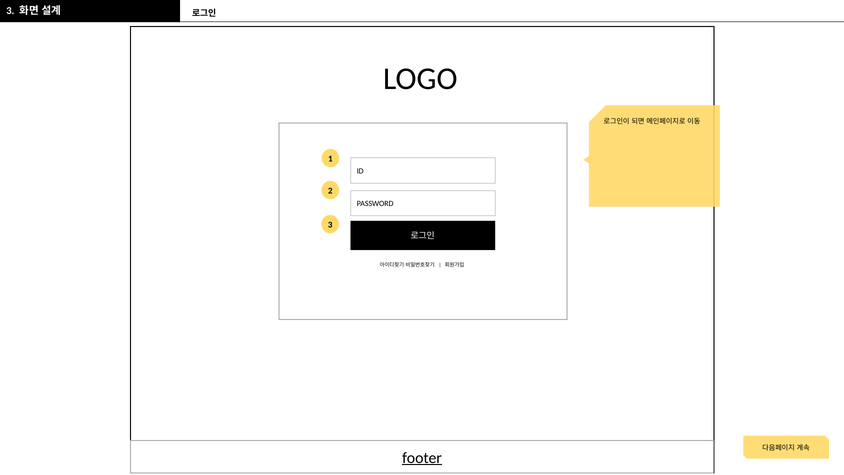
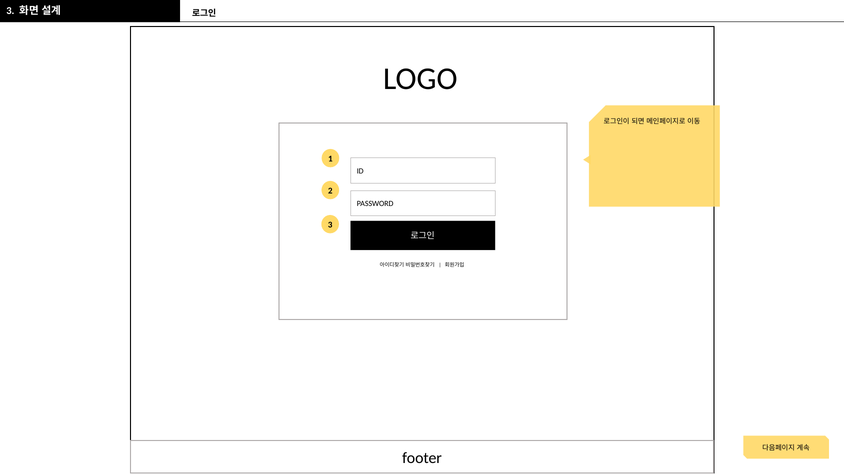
footer underline: present -> none
